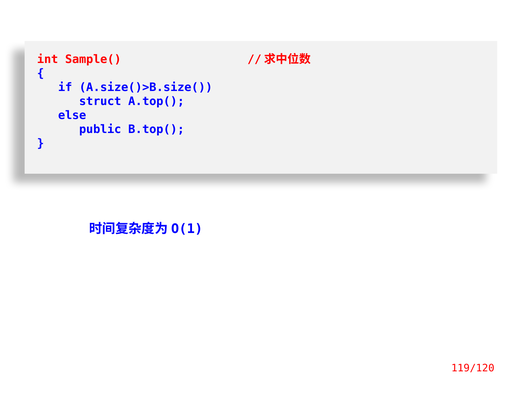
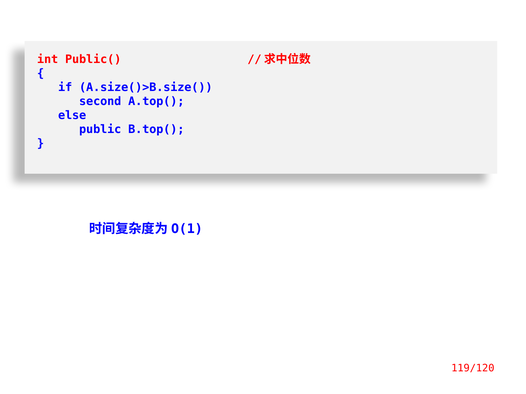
Sample(: Sample( -> Public(
struct: struct -> second
